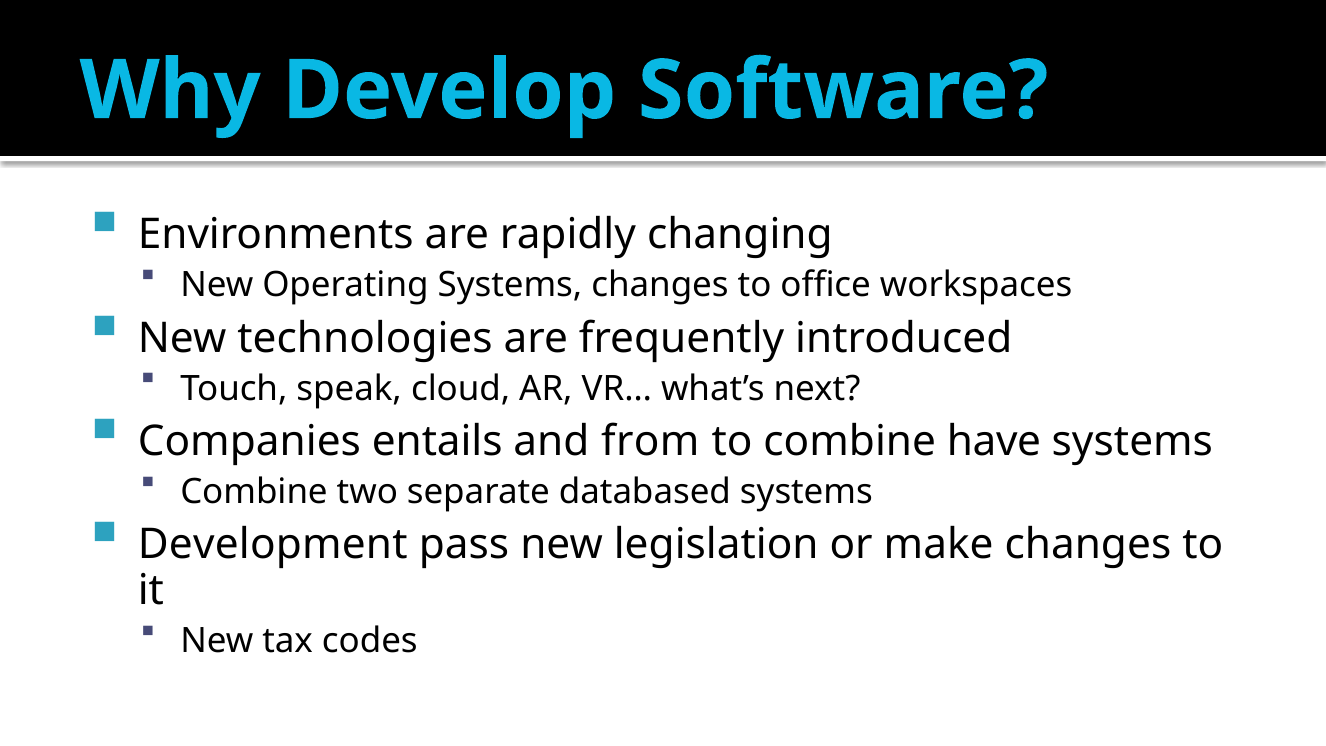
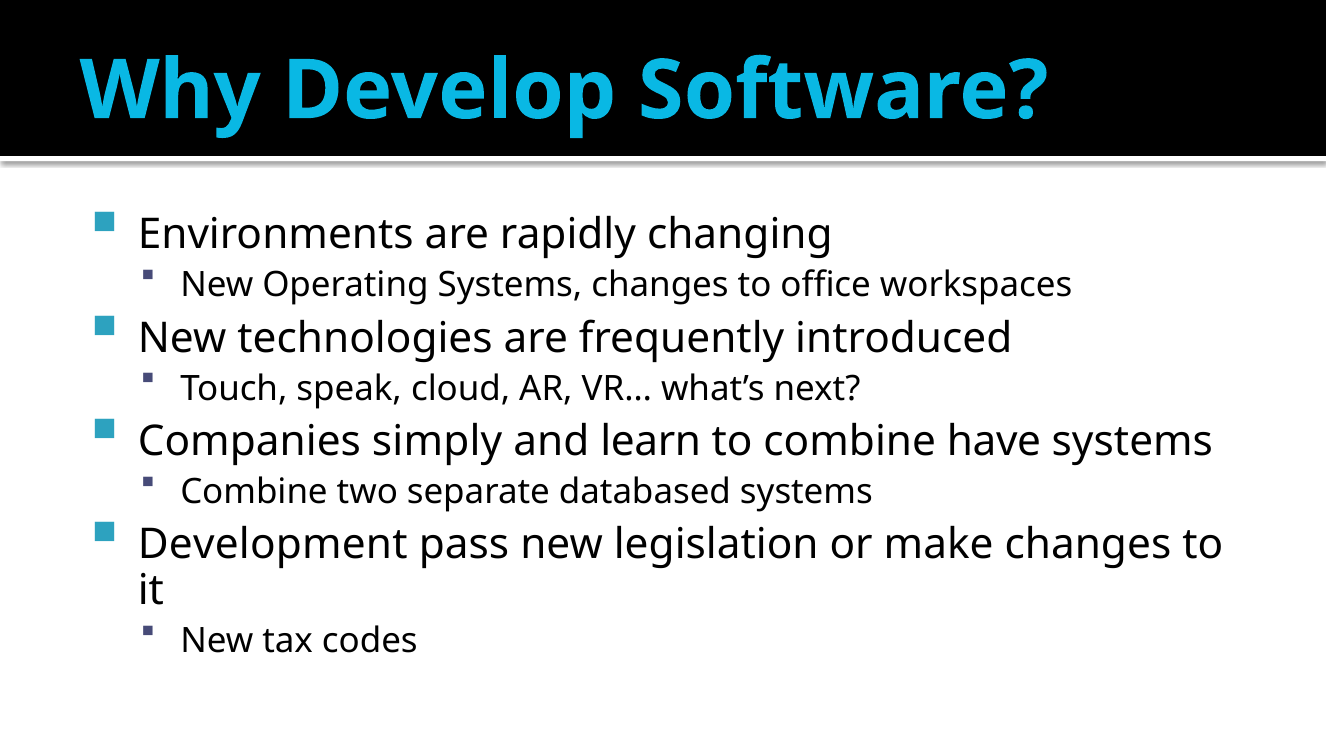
entails: entails -> simply
from: from -> learn
